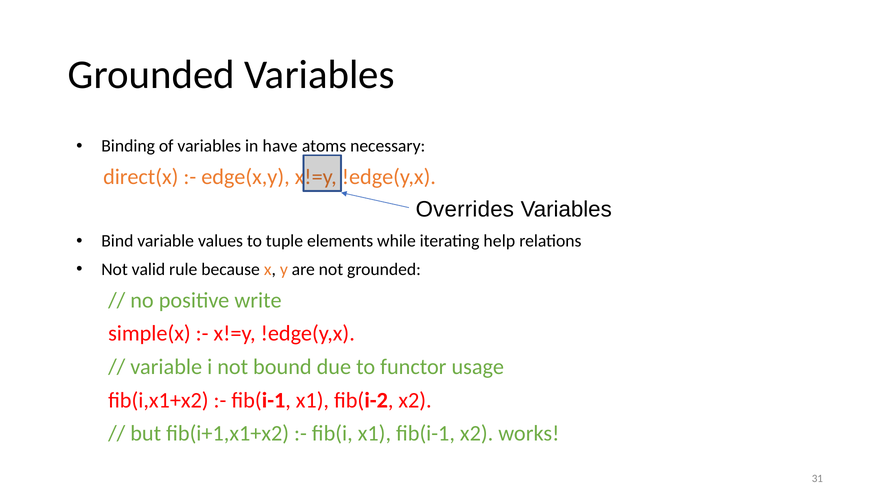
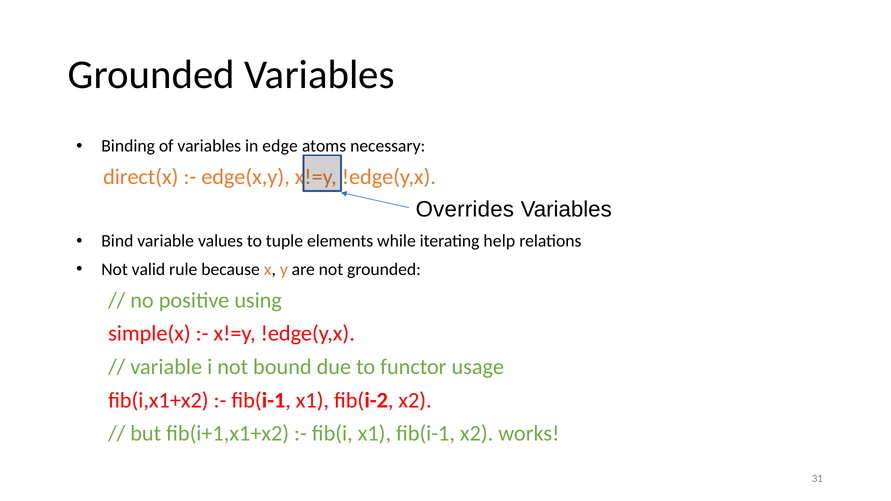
have: have -> edge
write: write -> using
